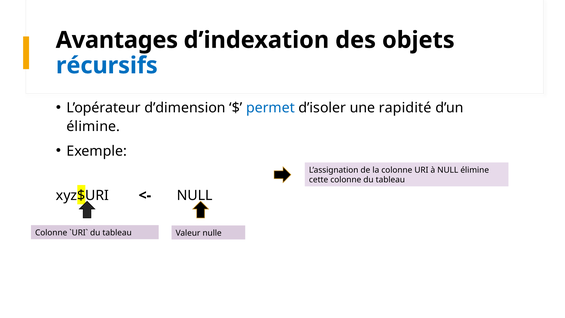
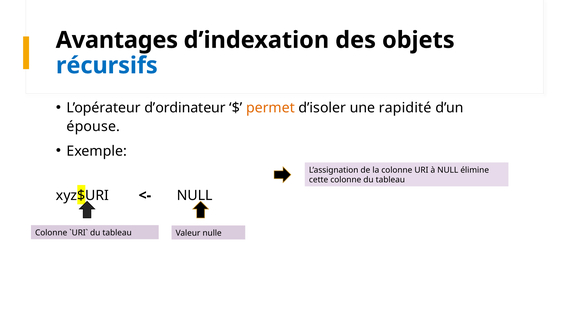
d’dimension: d’dimension -> d’ordinateur
permet colour: blue -> orange
élimine at (93, 126): élimine -> épouse
